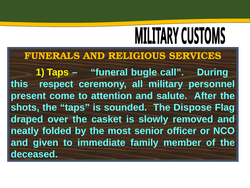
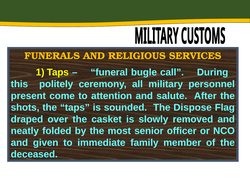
respect: respect -> politely
